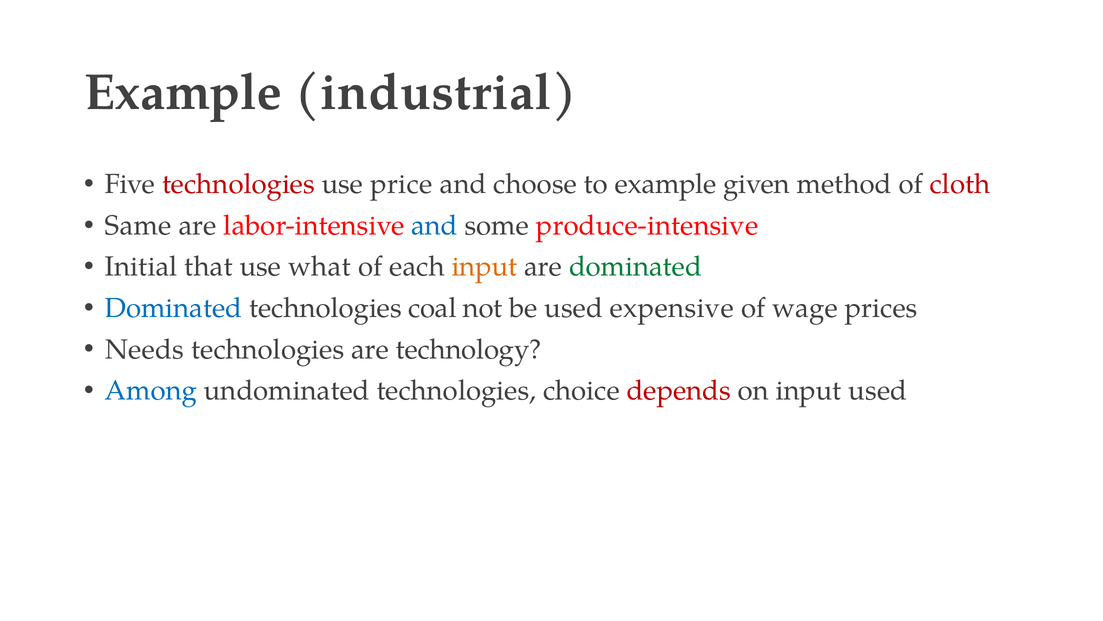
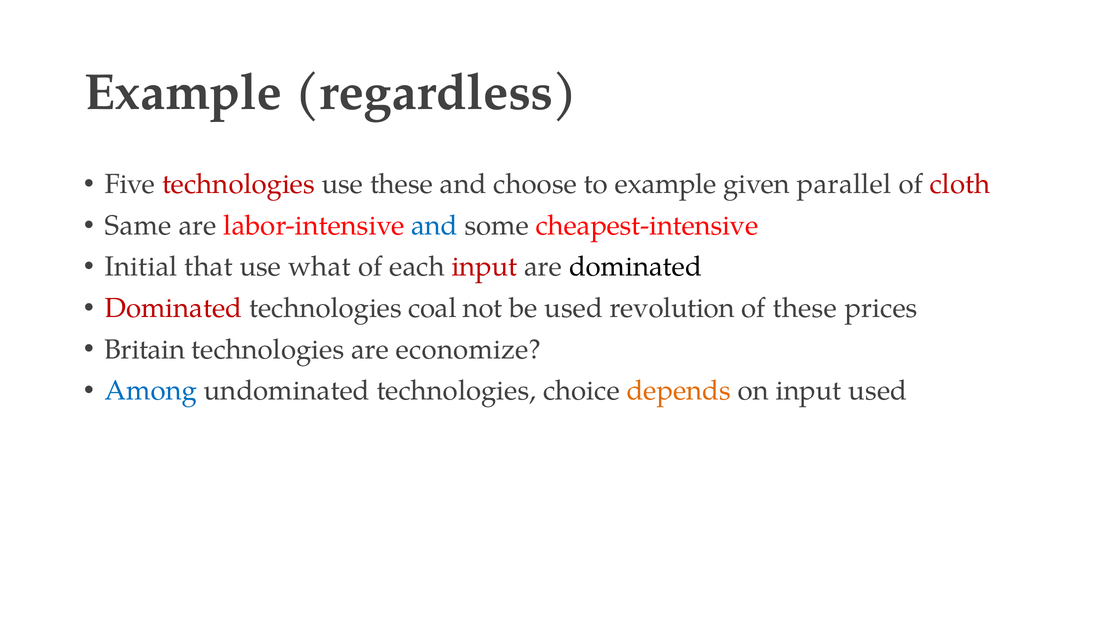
industrial: industrial -> regardless
use price: price -> these
method: method -> parallel
produce-intensive: produce-intensive -> cheapest-intensive
input at (484, 267) colour: orange -> red
dominated at (635, 267) colour: green -> black
Dominated at (173, 308) colour: blue -> red
expensive: expensive -> revolution
of wage: wage -> these
Needs: Needs -> Britain
technology: technology -> economize
depends colour: red -> orange
